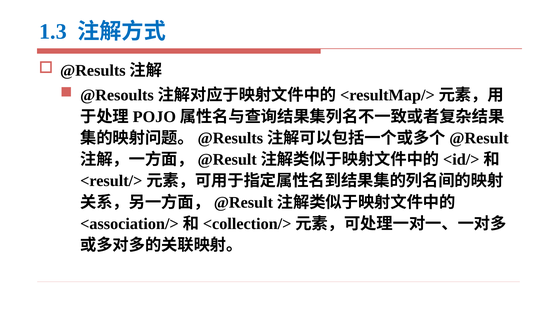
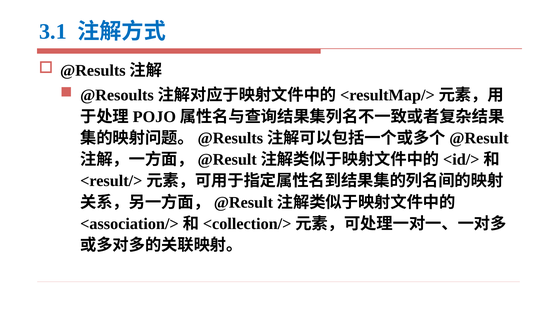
1.3: 1.3 -> 3.1
